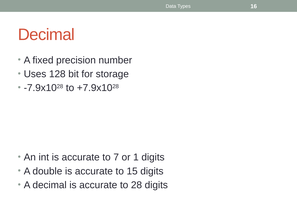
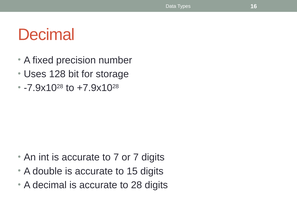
or 1: 1 -> 7
